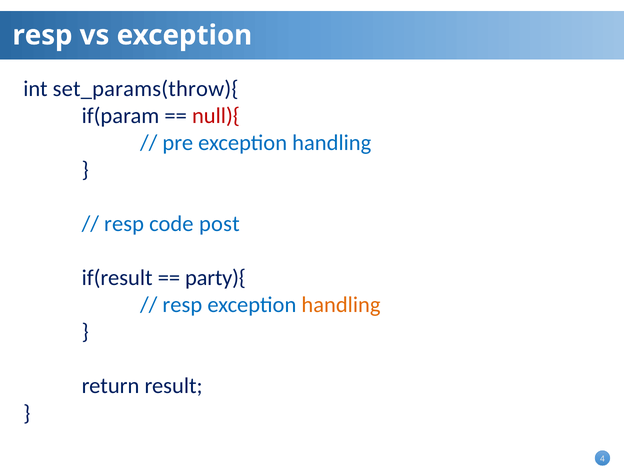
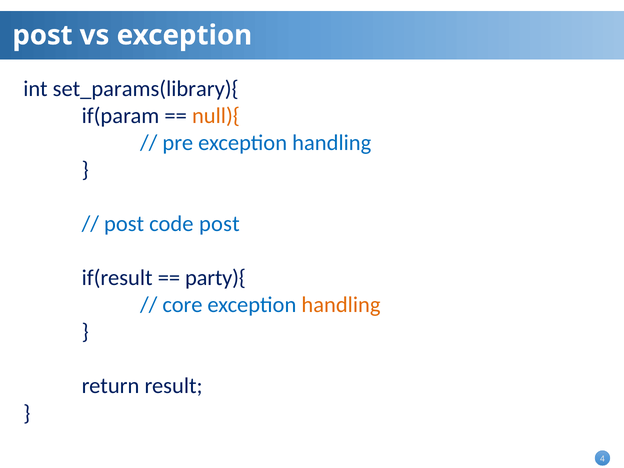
resp at (42, 35): resp -> post
set_params(throw){: set_params(throw){ -> set_params(library){
null){ colour: red -> orange
resp at (124, 224): resp -> post
resp at (182, 305): resp -> core
